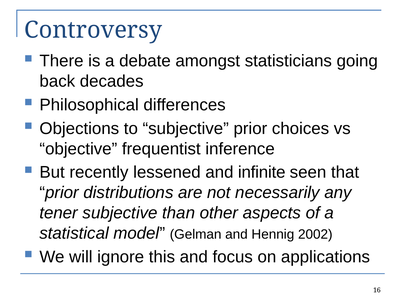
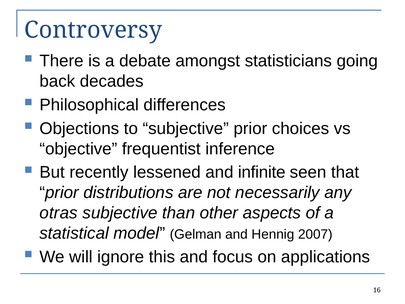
tener: tener -> otras
2002: 2002 -> 2007
